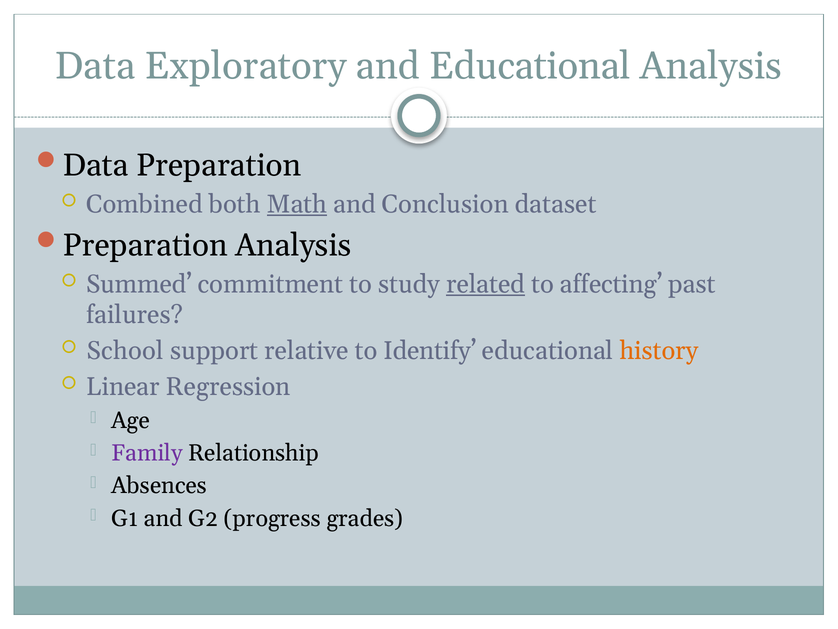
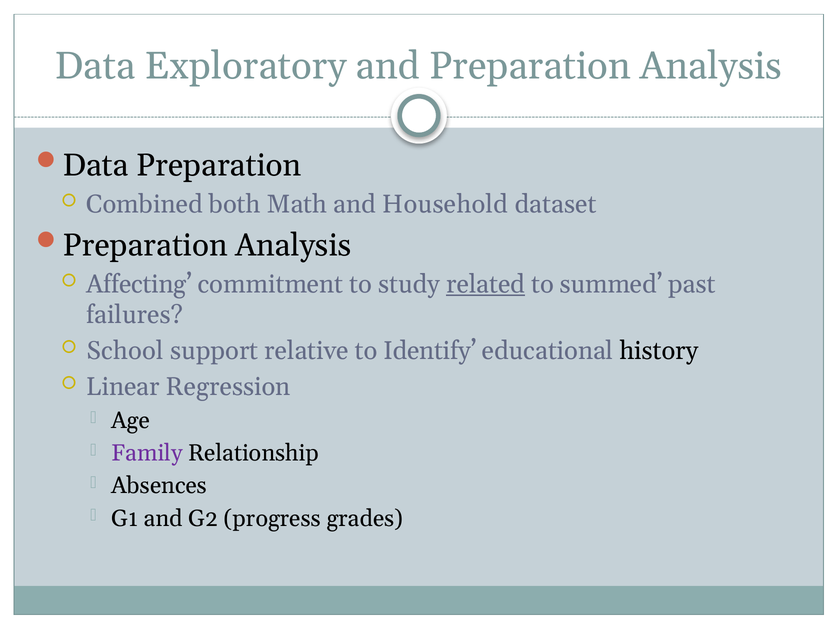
and Educational: Educational -> Preparation
Math underline: present -> none
Conclusion: Conclusion -> Household
Summed: Summed -> Affecting
affecting: affecting -> summed
history colour: orange -> black
